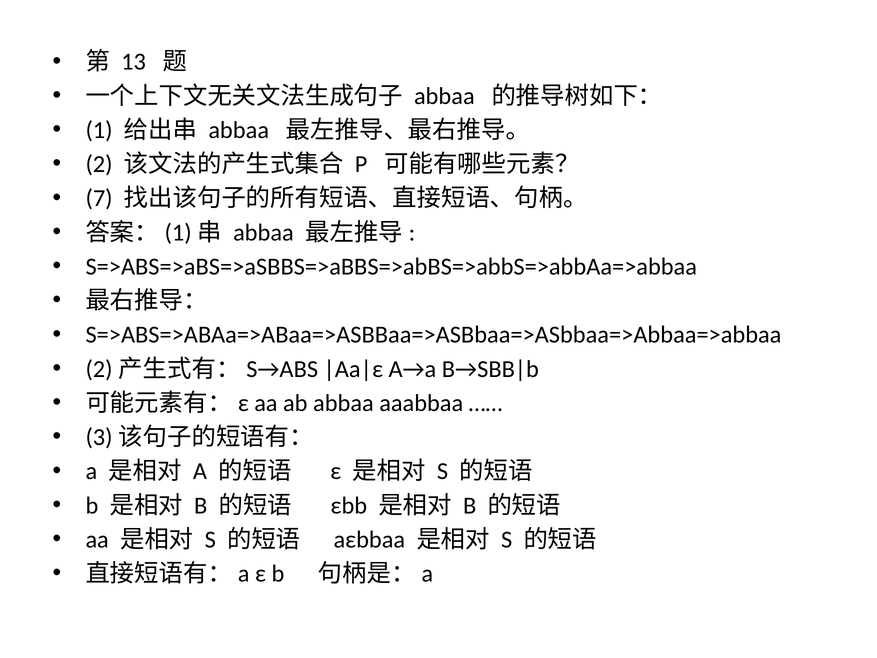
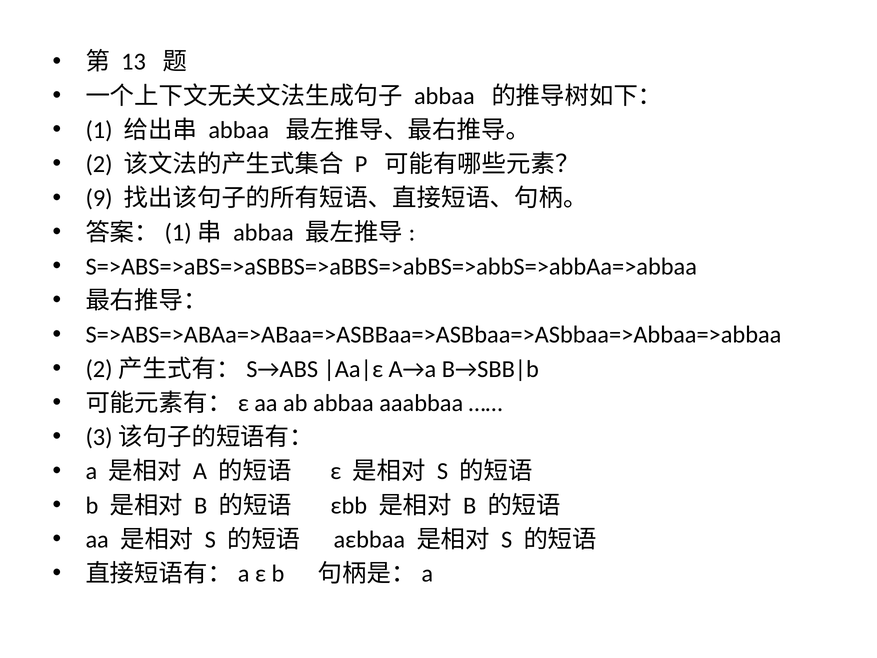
7: 7 -> 9
